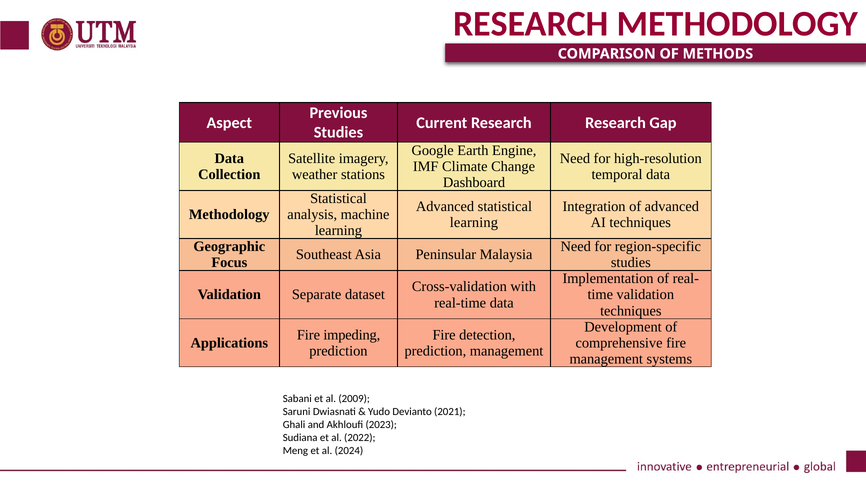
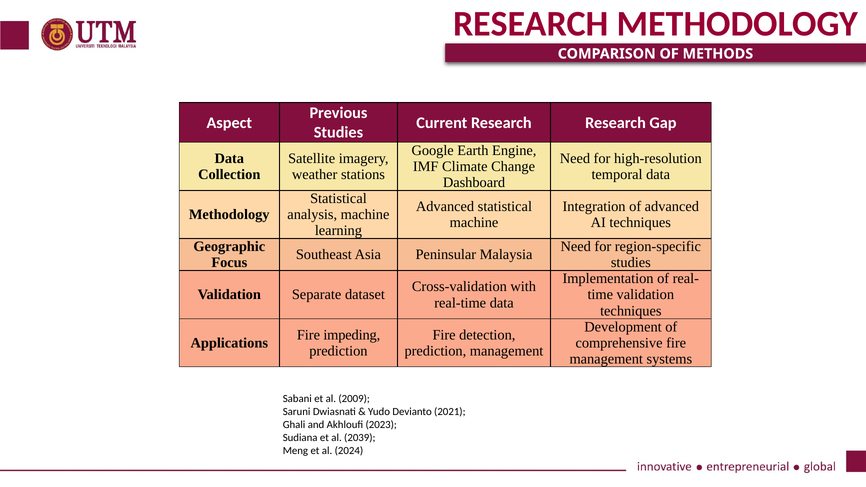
learning at (474, 223): learning -> machine
2022: 2022 -> 2039
